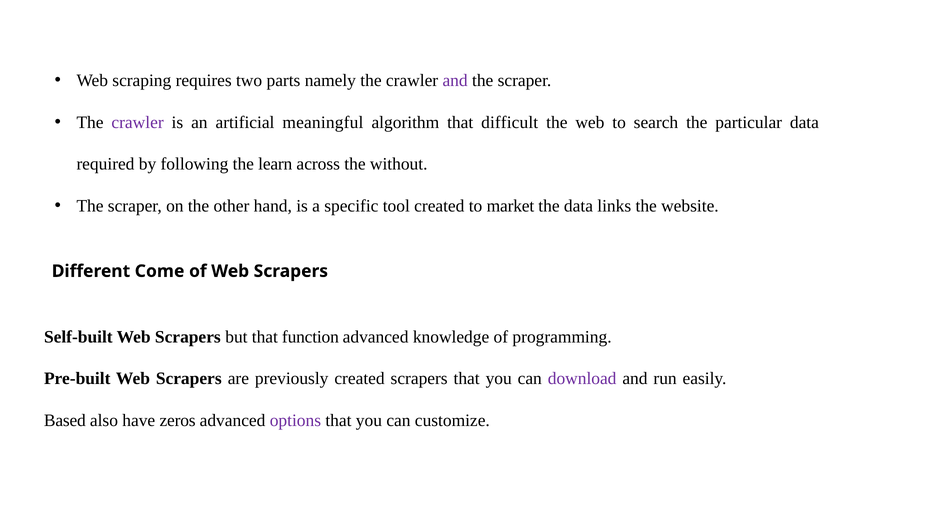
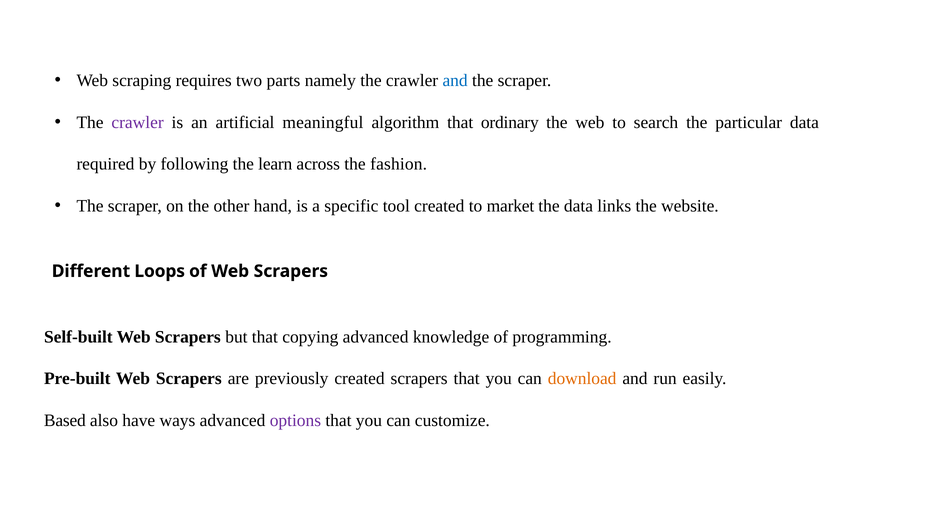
and at (455, 81) colour: purple -> blue
difficult: difficult -> ordinary
without: without -> fashion
Come: Come -> Loops
function: function -> copying
download colour: purple -> orange
zeros: zeros -> ways
